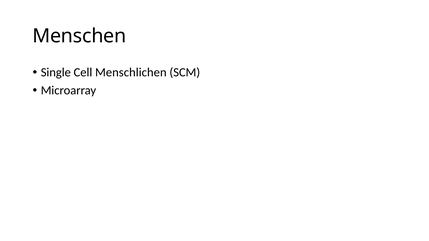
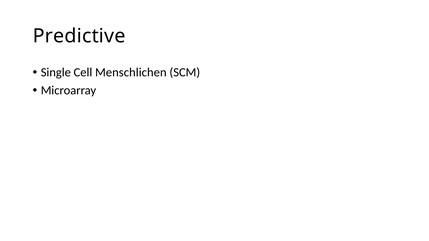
Menschen: Menschen -> Predictive
